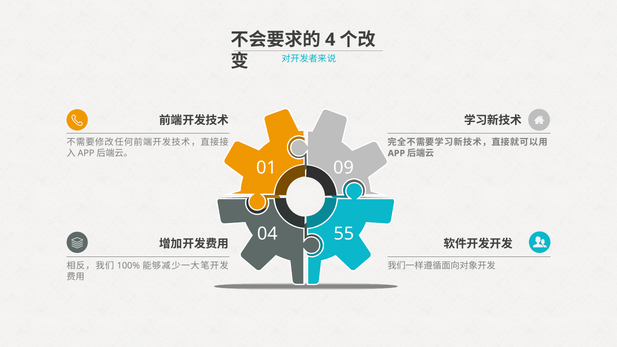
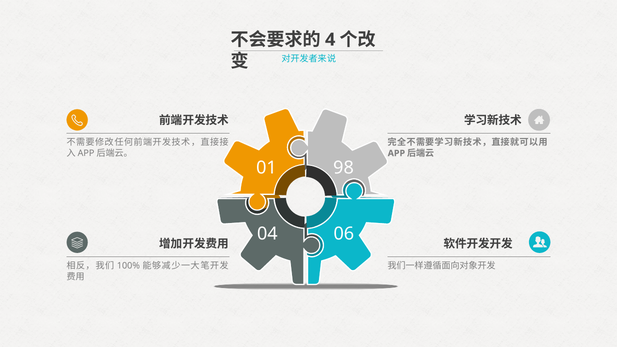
09: 09 -> 98
55: 55 -> 06
